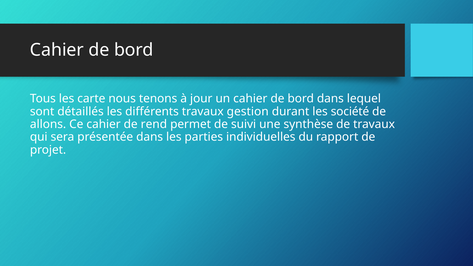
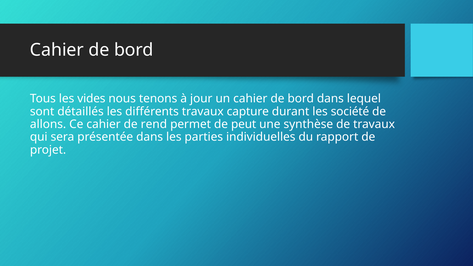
carte: carte -> vides
gestion: gestion -> capture
suivi: suivi -> peut
